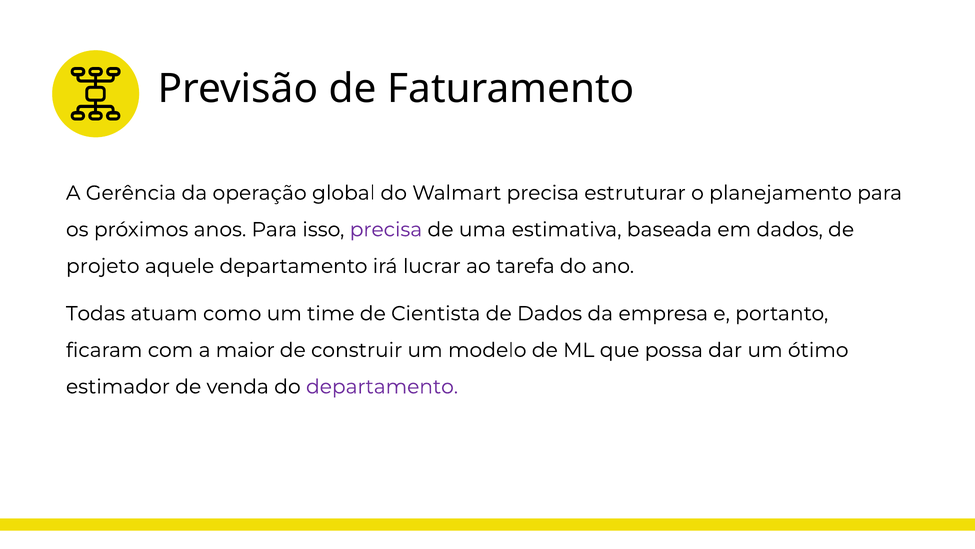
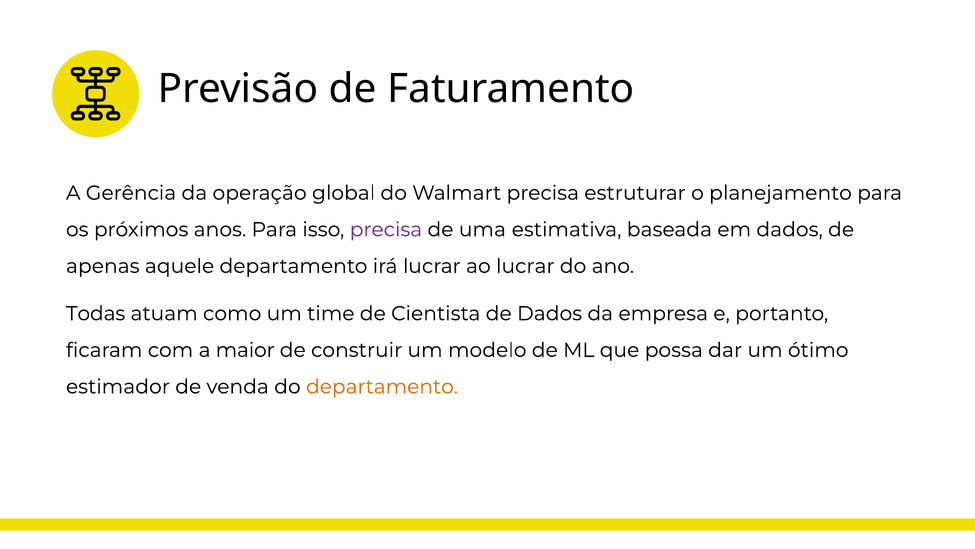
projeto: projeto -> apenas
ao tarefa: tarefa -> lucrar
departamento at (382, 386) colour: purple -> orange
